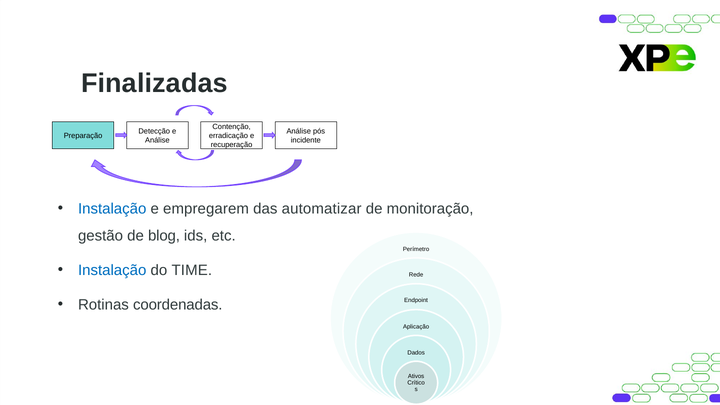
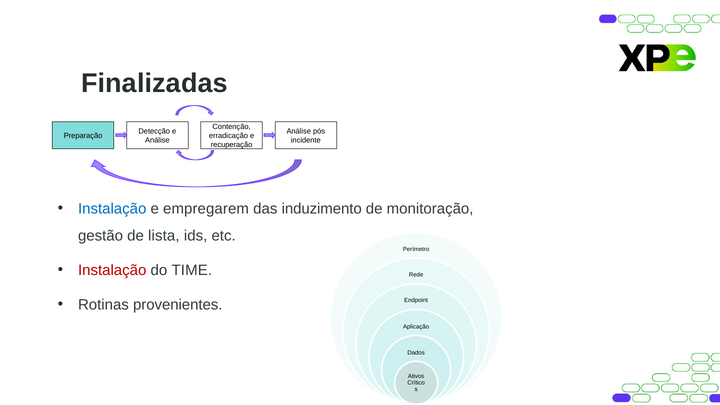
automatizar: automatizar -> induzimento
blog: blog -> lista
Instalação at (112, 270) colour: blue -> red
coordenadas: coordenadas -> provenientes
